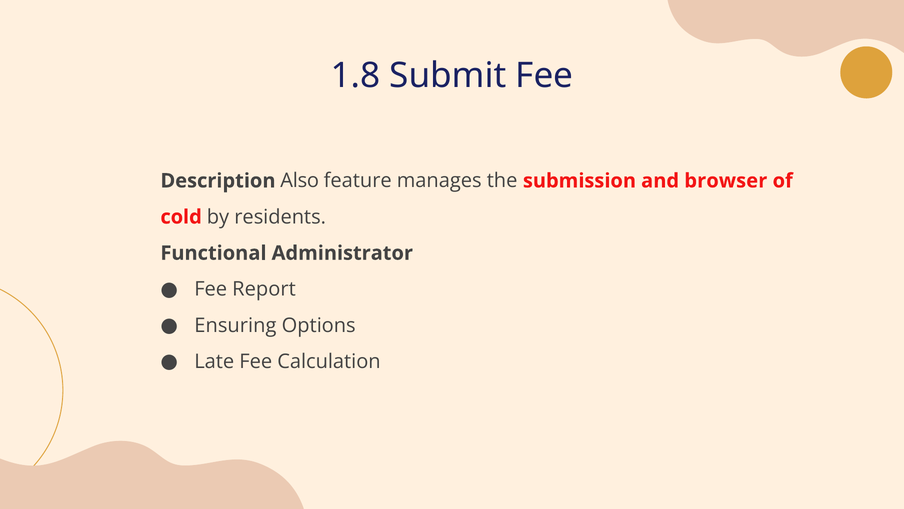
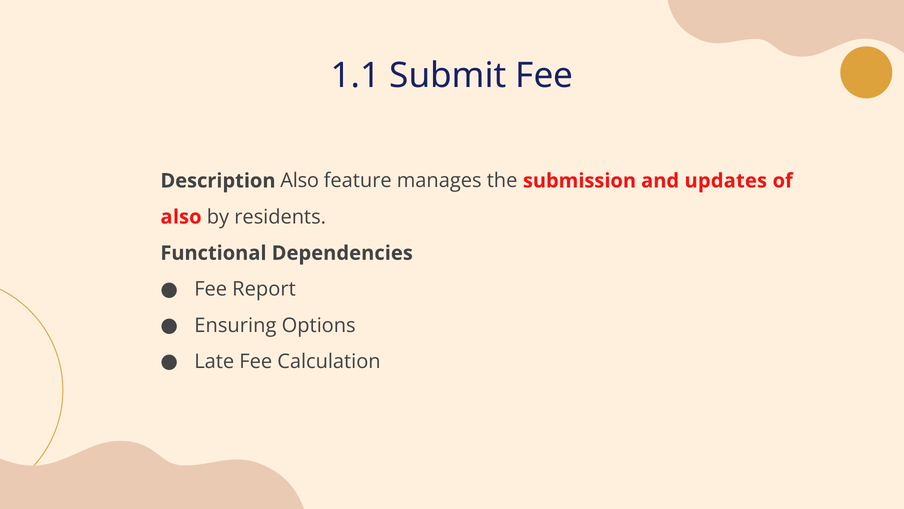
1.8: 1.8 -> 1.1
browser: browser -> updates
cold at (181, 217): cold -> also
Administrator: Administrator -> Dependencies
